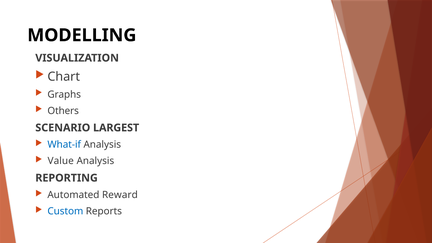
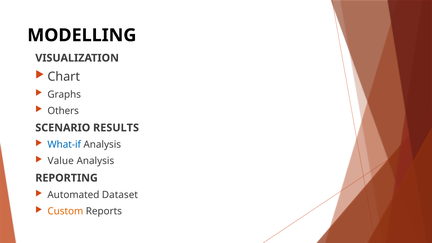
LARGEST: LARGEST -> RESULTS
Reward: Reward -> Dataset
Custom colour: blue -> orange
